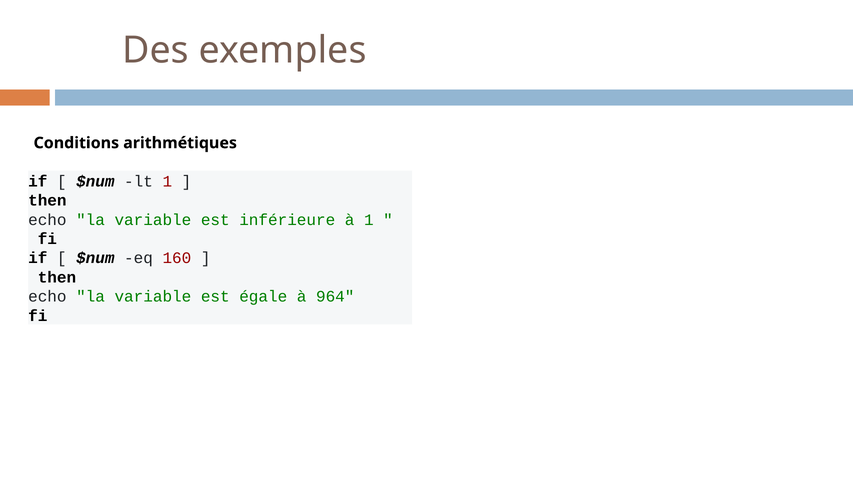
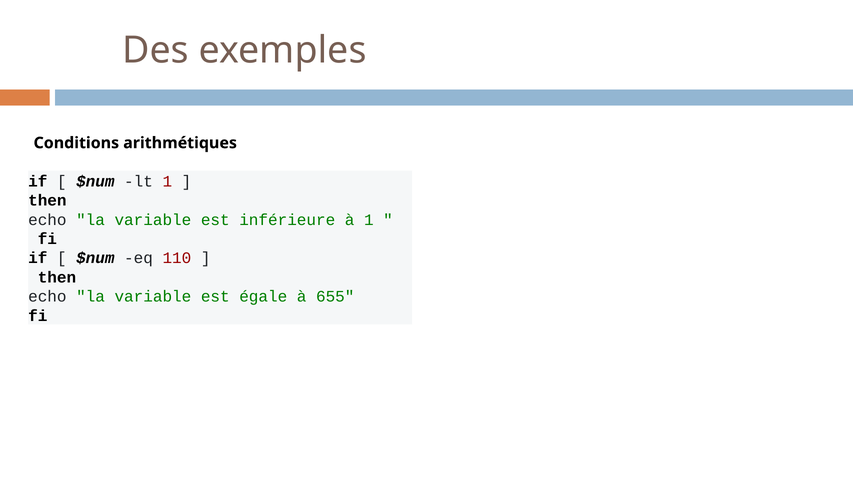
160: 160 -> 110
964: 964 -> 655
